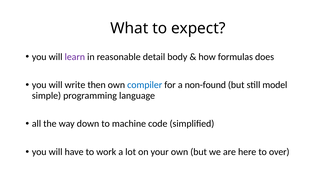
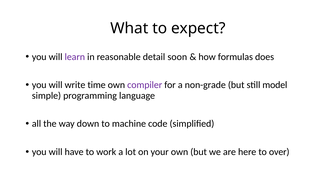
body: body -> soon
then: then -> time
compiler colour: blue -> purple
non-found: non-found -> non-grade
